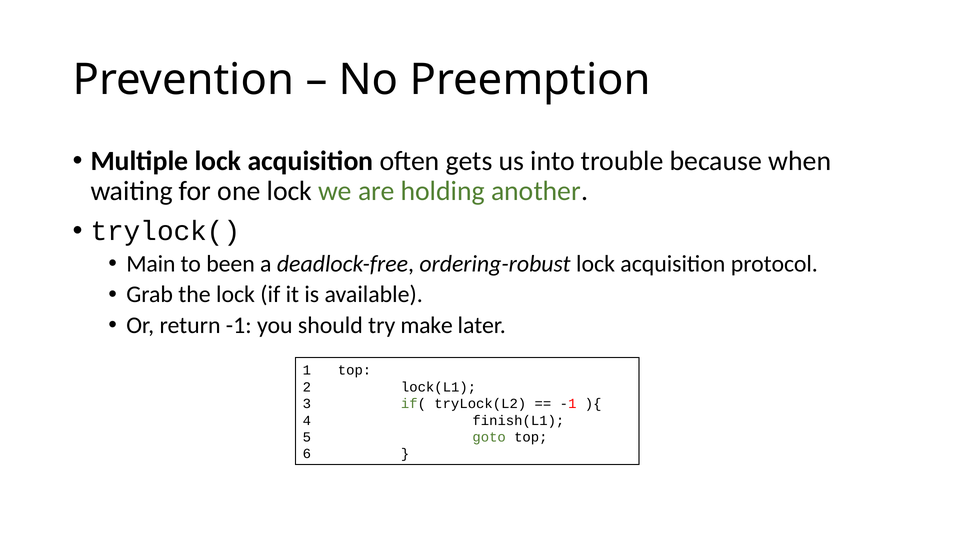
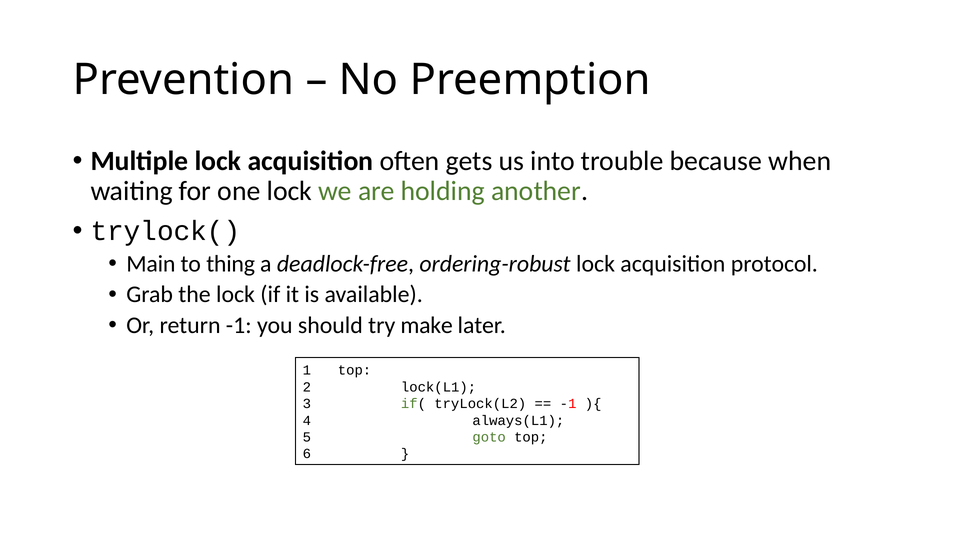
been: been -> thing
finish(L1: finish(L1 -> always(L1
